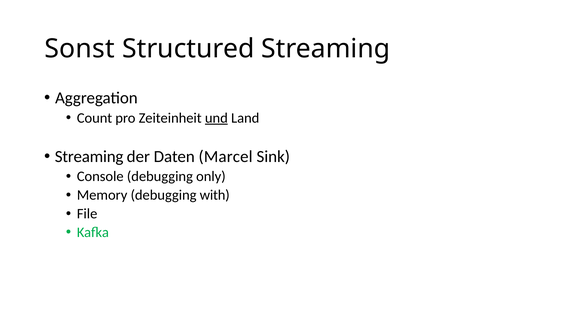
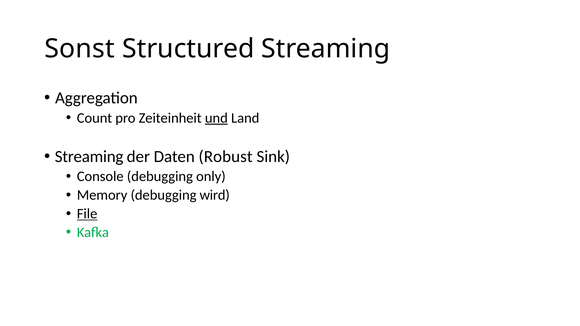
Marcel: Marcel -> Robust
with: with -> wird
File underline: none -> present
